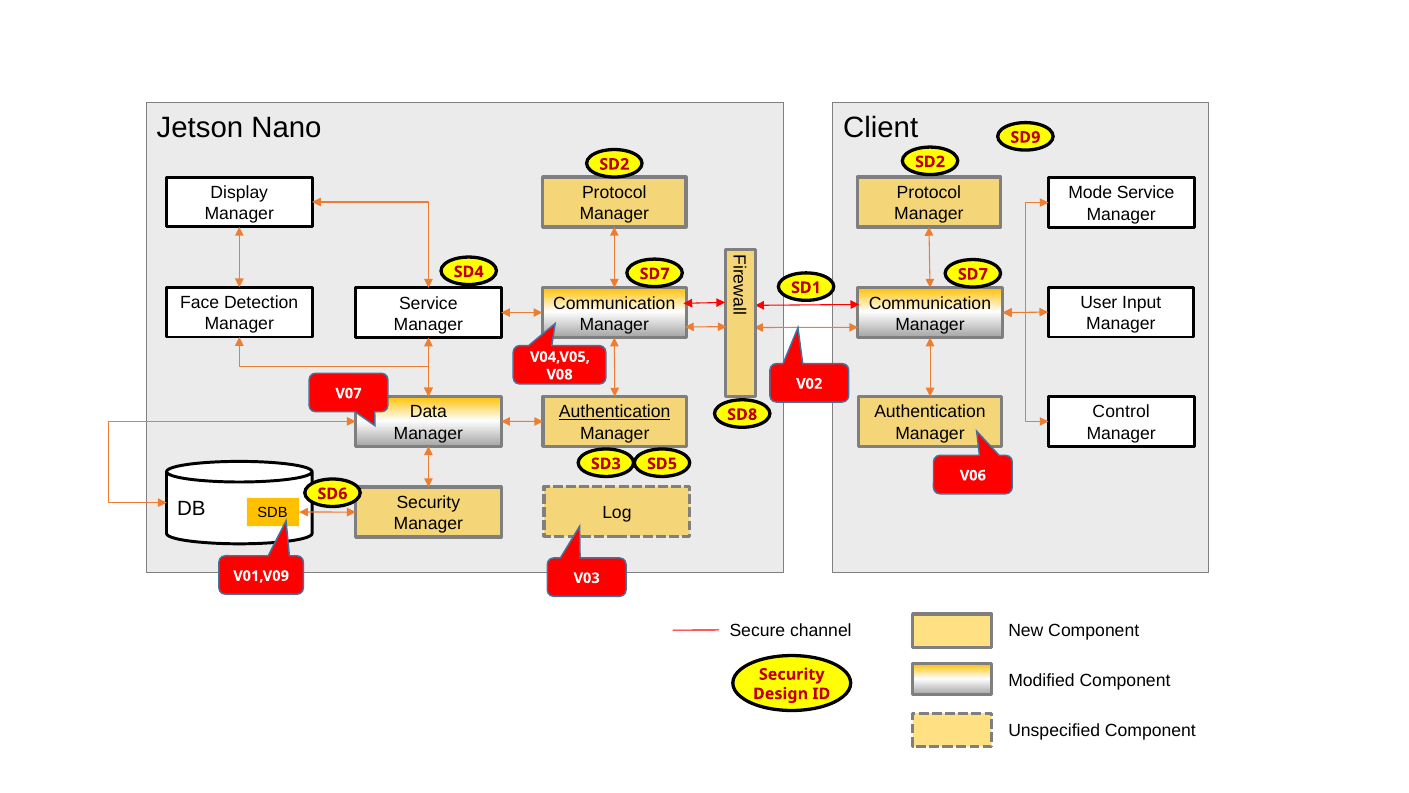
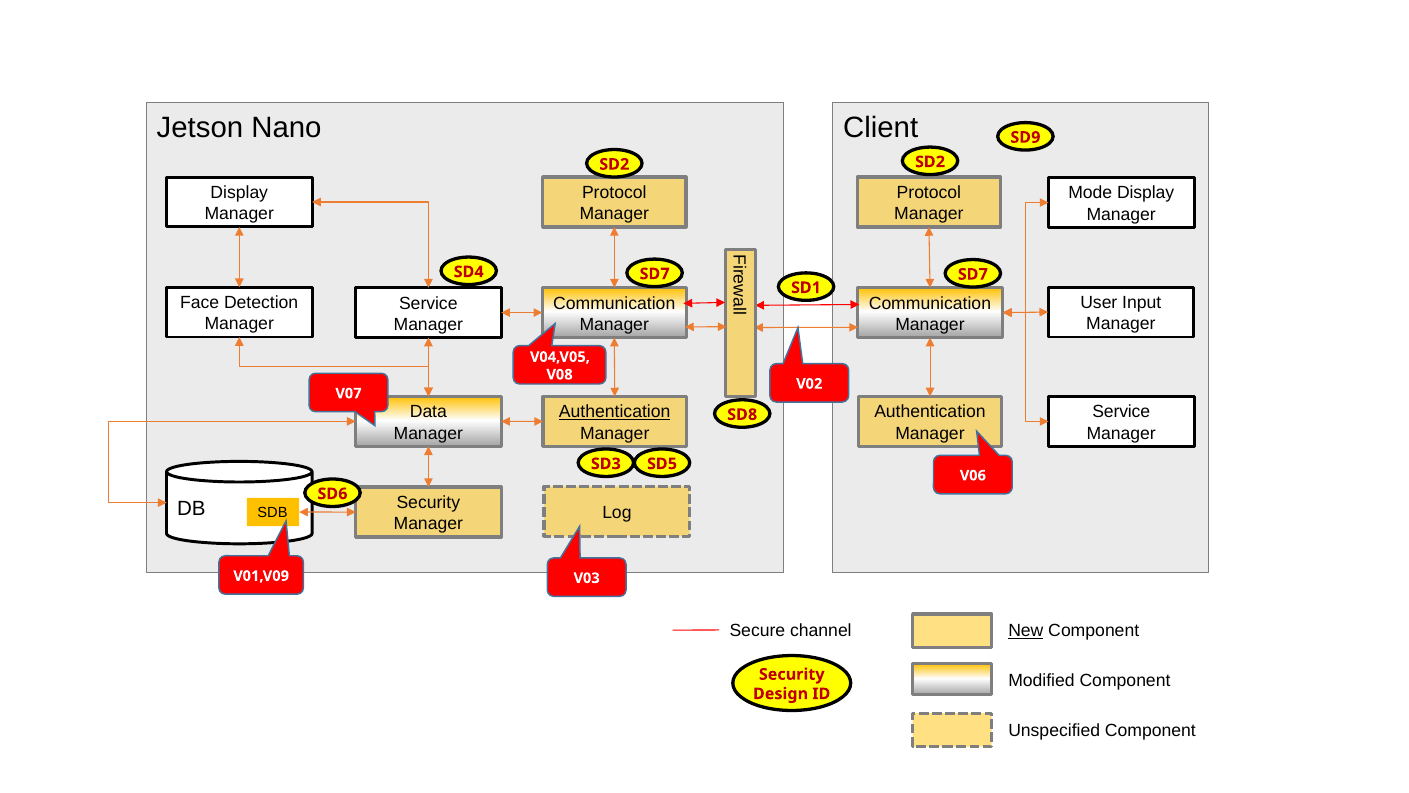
Mode Service: Service -> Display
Control at (1121, 412): Control -> Service
New underline: none -> present
